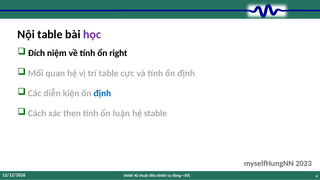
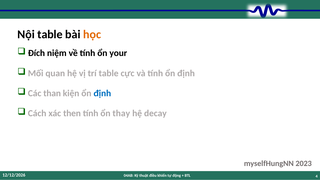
học colour: purple -> orange
right: right -> your
diễn: diễn -> than
luận: luận -> thay
stable: stable -> decay
